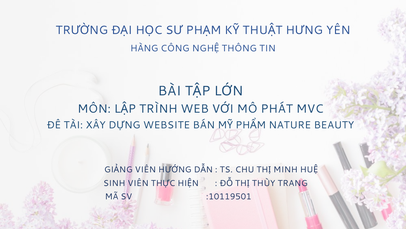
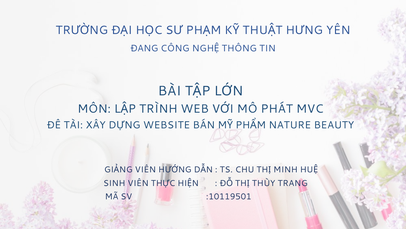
HÀNG: HÀNG -> ĐANG
